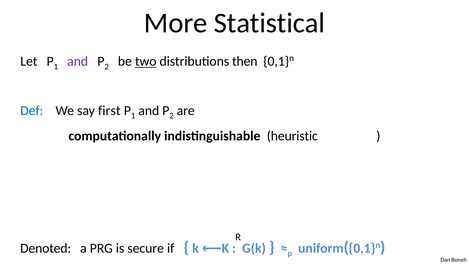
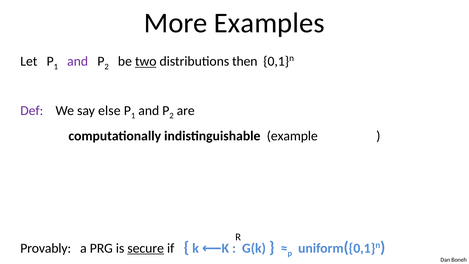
Statistical: Statistical -> Examples
Def colour: blue -> purple
first: first -> else
heuristic: heuristic -> example
Denoted: Denoted -> Provably
secure underline: none -> present
